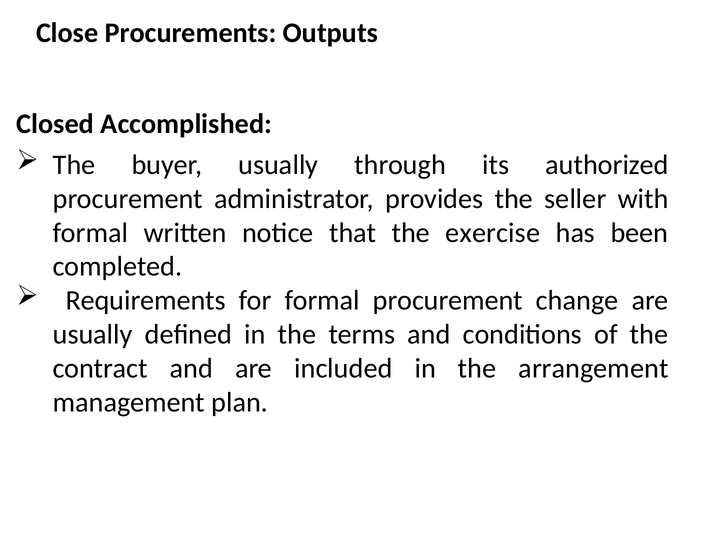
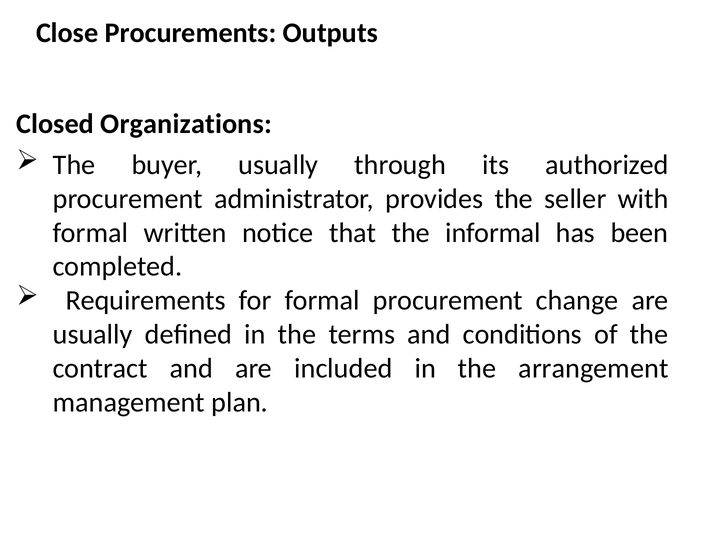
Accomplished: Accomplished -> Organizations
exercise: exercise -> informal
